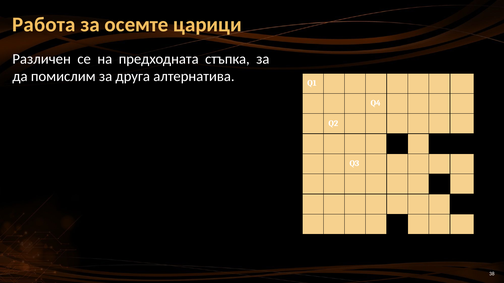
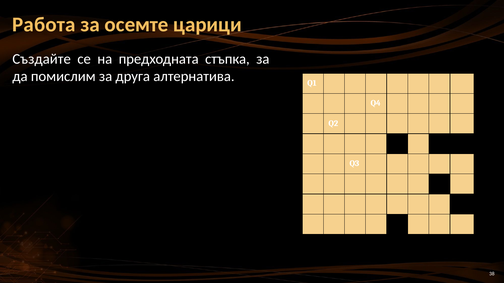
Различен: Различен -> Създайте
